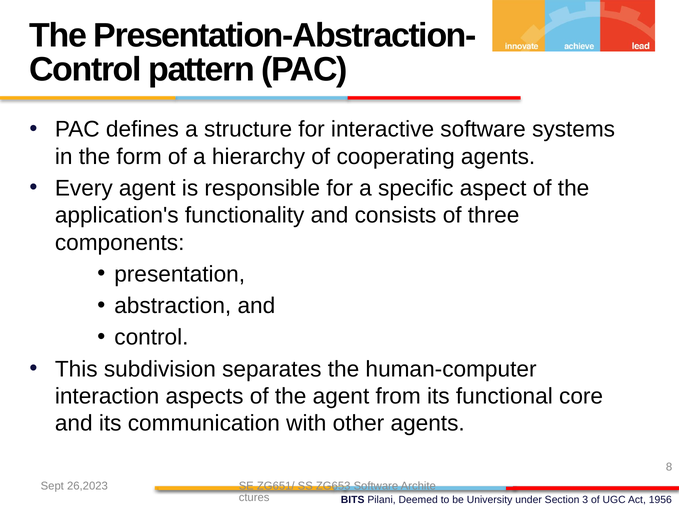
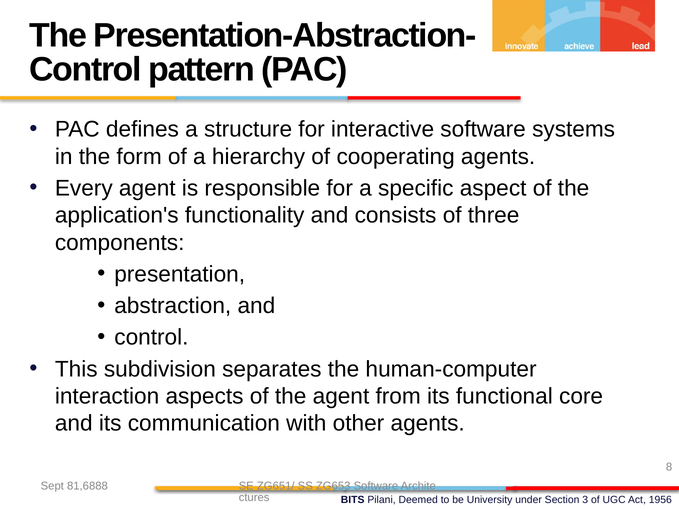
26,2023: 26,2023 -> 81,6888
